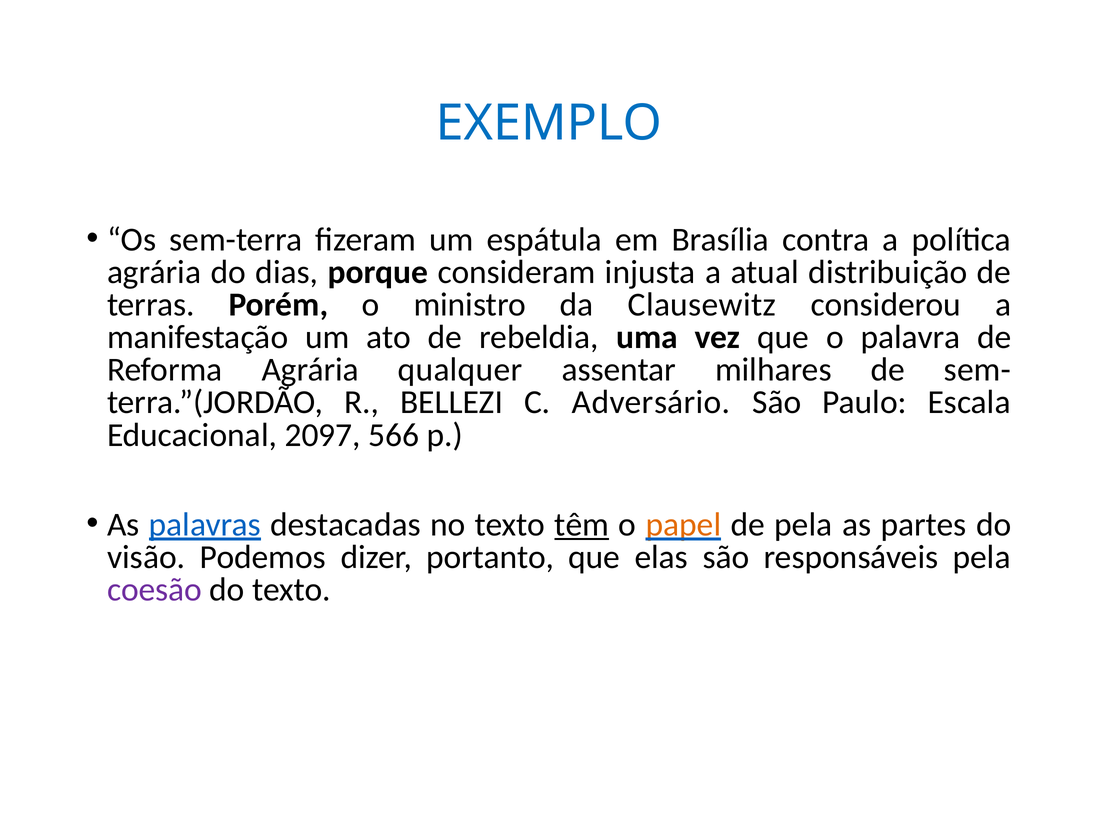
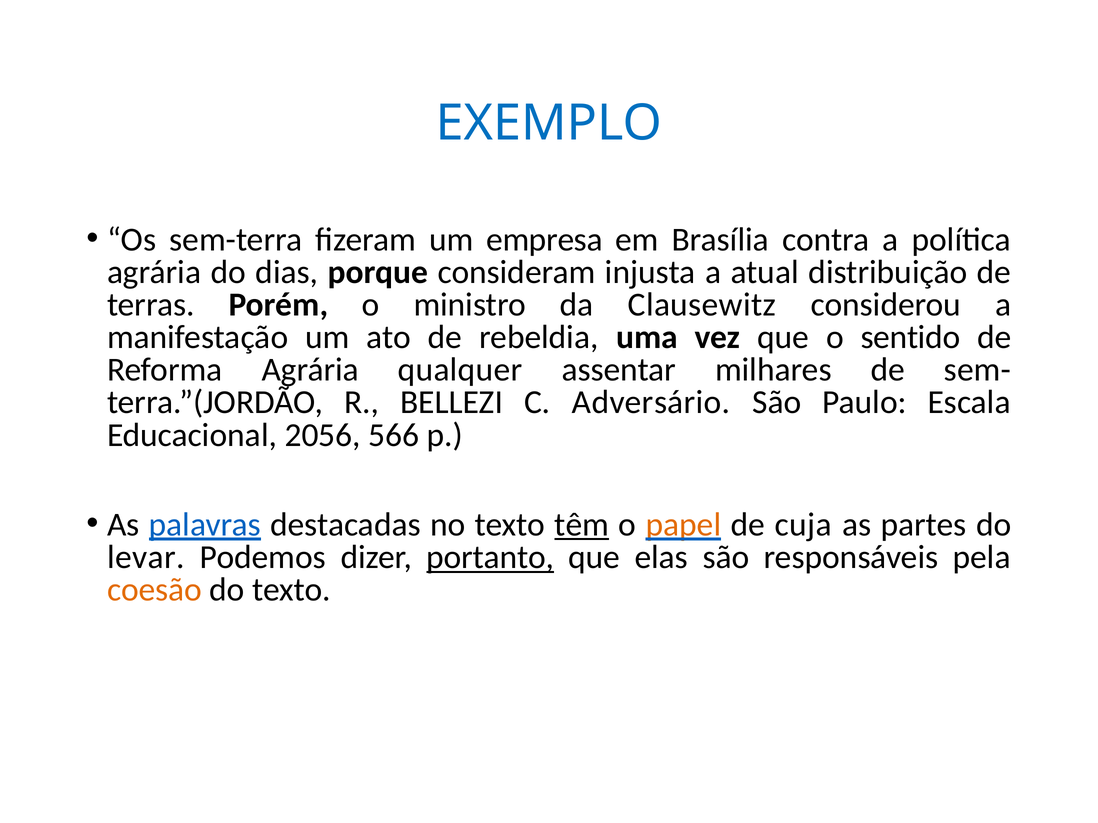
espátula: espátula -> empresa
palavra: palavra -> sentido
2097: 2097 -> 2056
de pela: pela -> cuja
visão: visão -> levar
portanto underline: none -> present
coesão colour: purple -> orange
